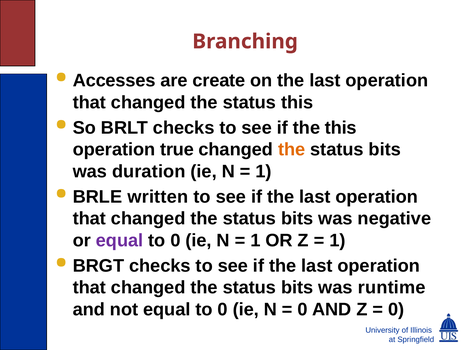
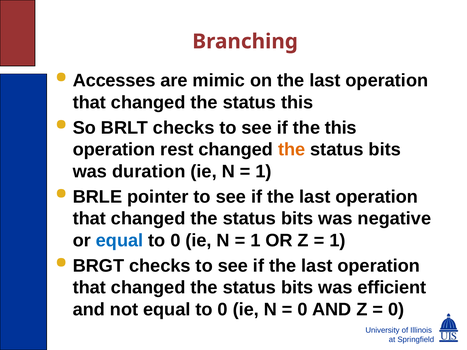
create: create -> mimic
true: true -> rest
written: written -> pointer
equal at (120, 241) colour: purple -> blue
runtime: runtime -> efficient
